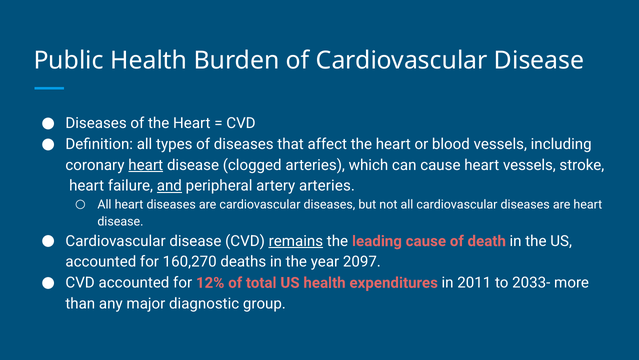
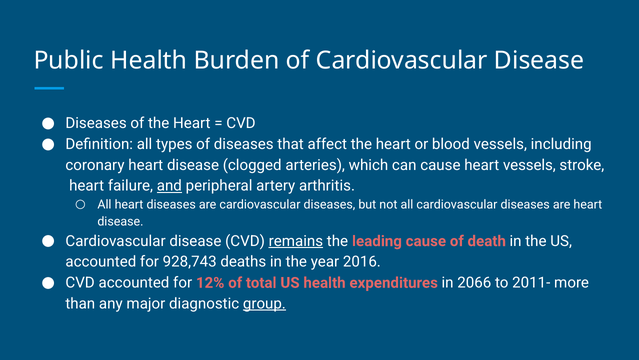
heart at (146, 165) underline: present -> none
artery arteries: arteries -> arthritis
160,270: 160,270 -> 928,743
2097: 2097 -> 2016
2011: 2011 -> 2066
2033-: 2033- -> 2011-
group underline: none -> present
